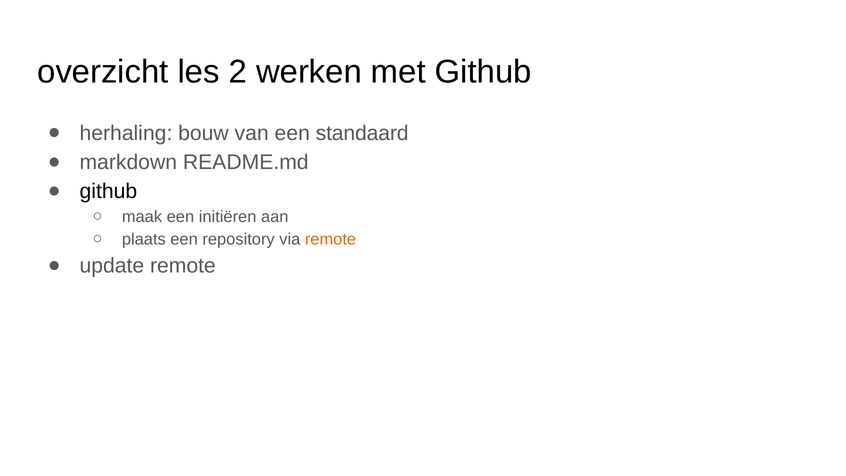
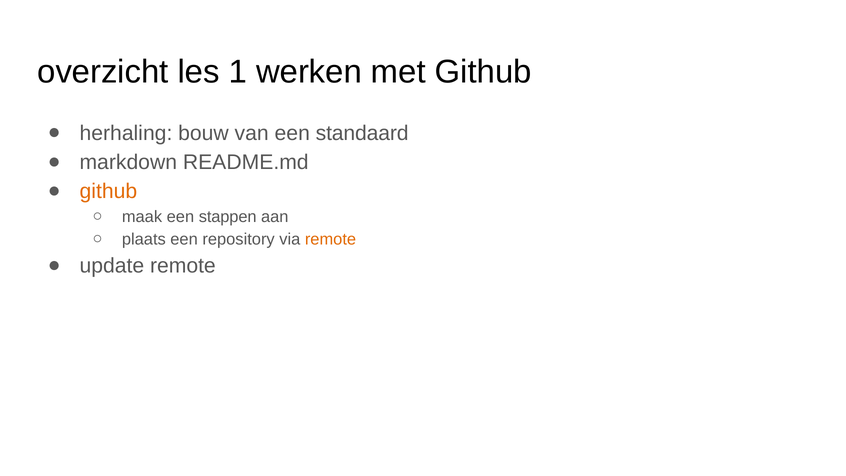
2: 2 -> 1
github at (108, 191) colour: black -> orange
initiëren: initiëren -> stappen
